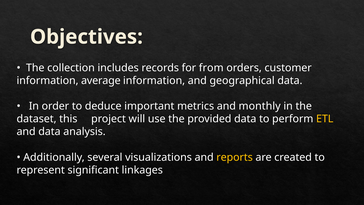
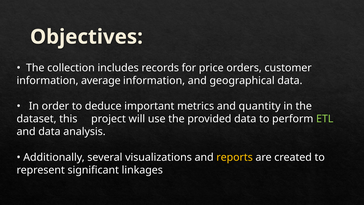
from: from -> price
monthly: monthly -> quantity
ETL colour: yellow -> light green
